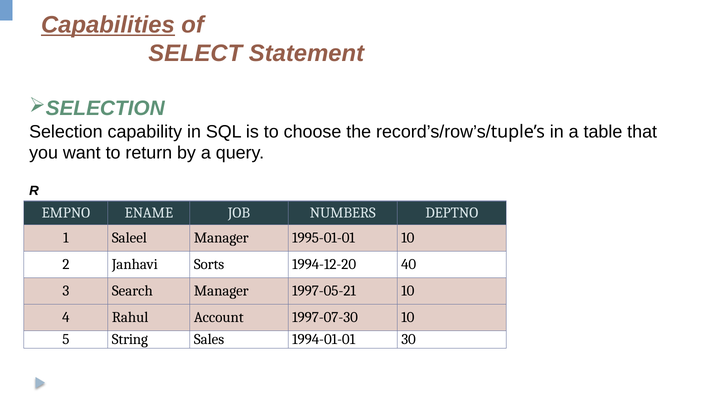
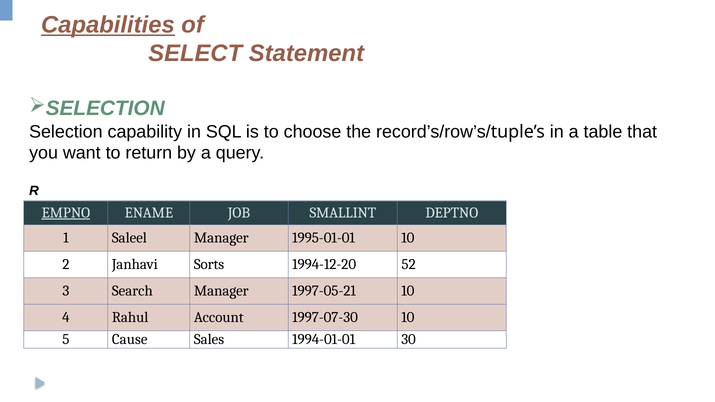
EMPNO underline: none -> present
NUMBERS: NUMBERS -> SMALLINT
40: 40 -> 52
String: String -> Cause
